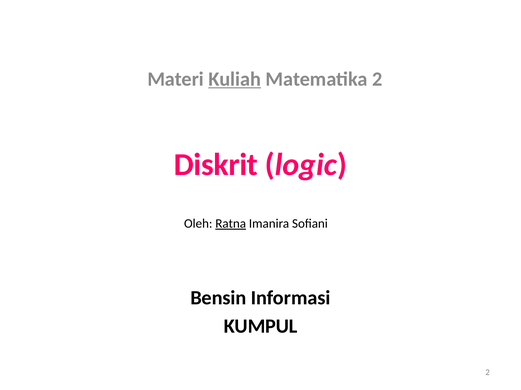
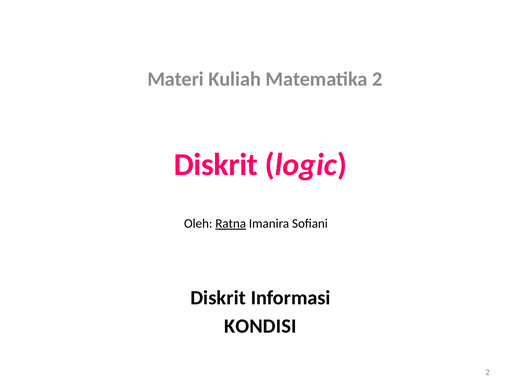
Kuliah underline: present -> none
Bensin at (218, 298): Bensin -> Diskrit
KUMPUL: KUMPUL -> KONDISI
